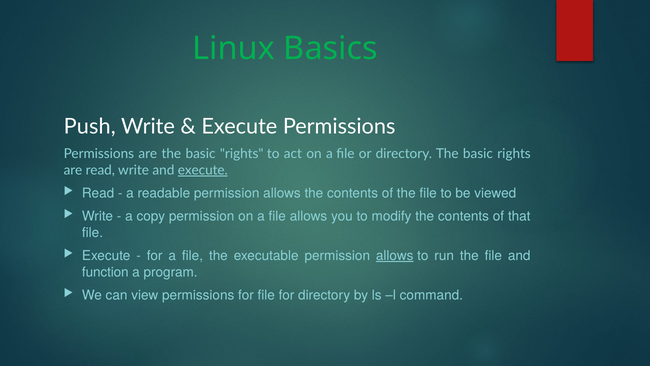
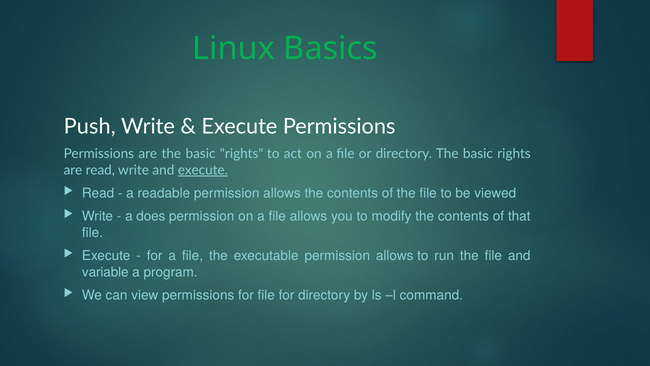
copy: copy -> does
allows at (395, 255) underline: present -> none
function: function -> variable
